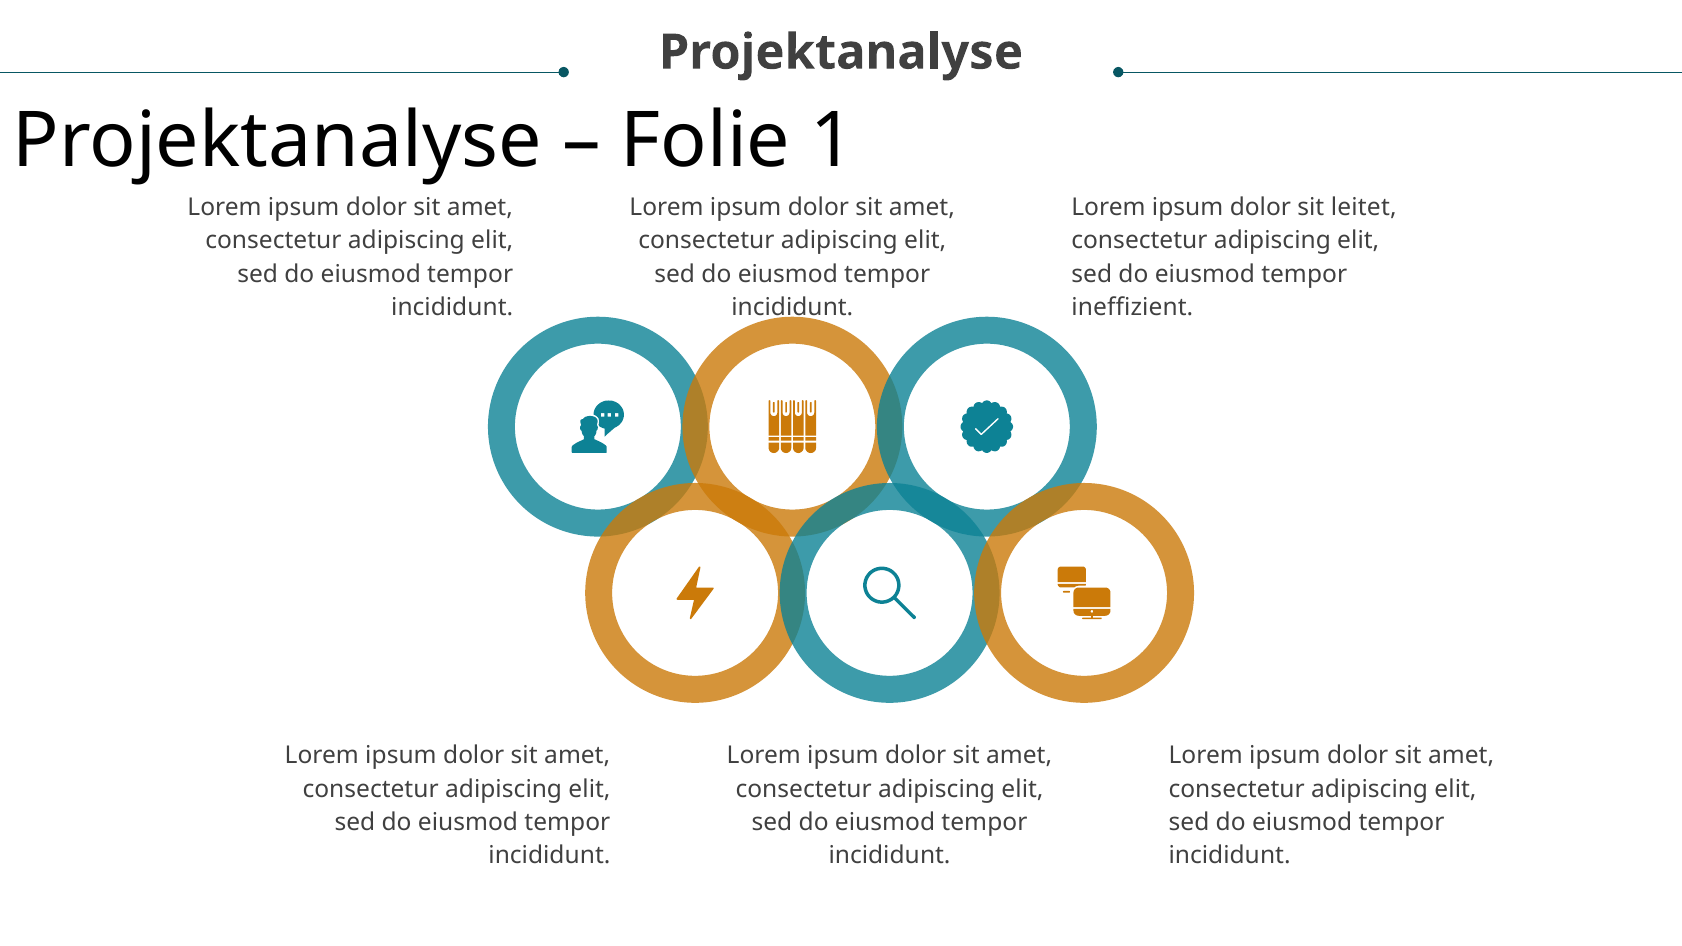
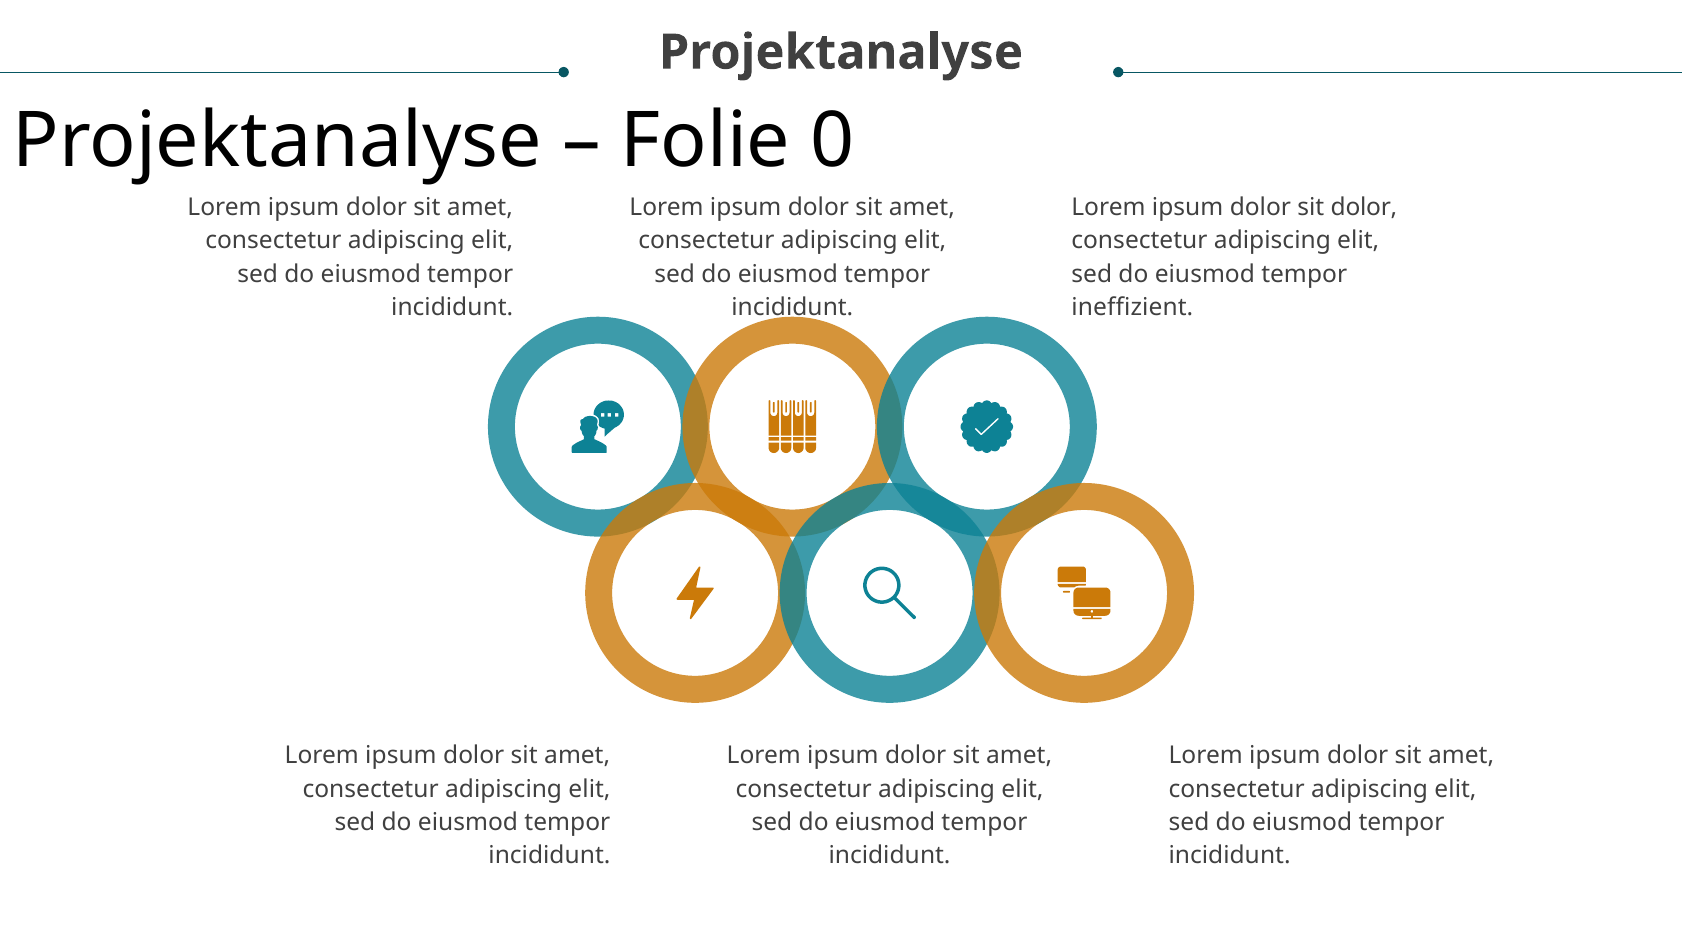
1: 1 -> 0
sit leitet: leitet -> dolor
